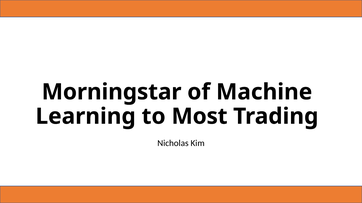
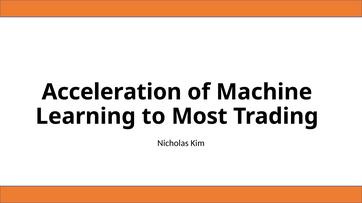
Morningstar: Morningstar -> Acceleration
